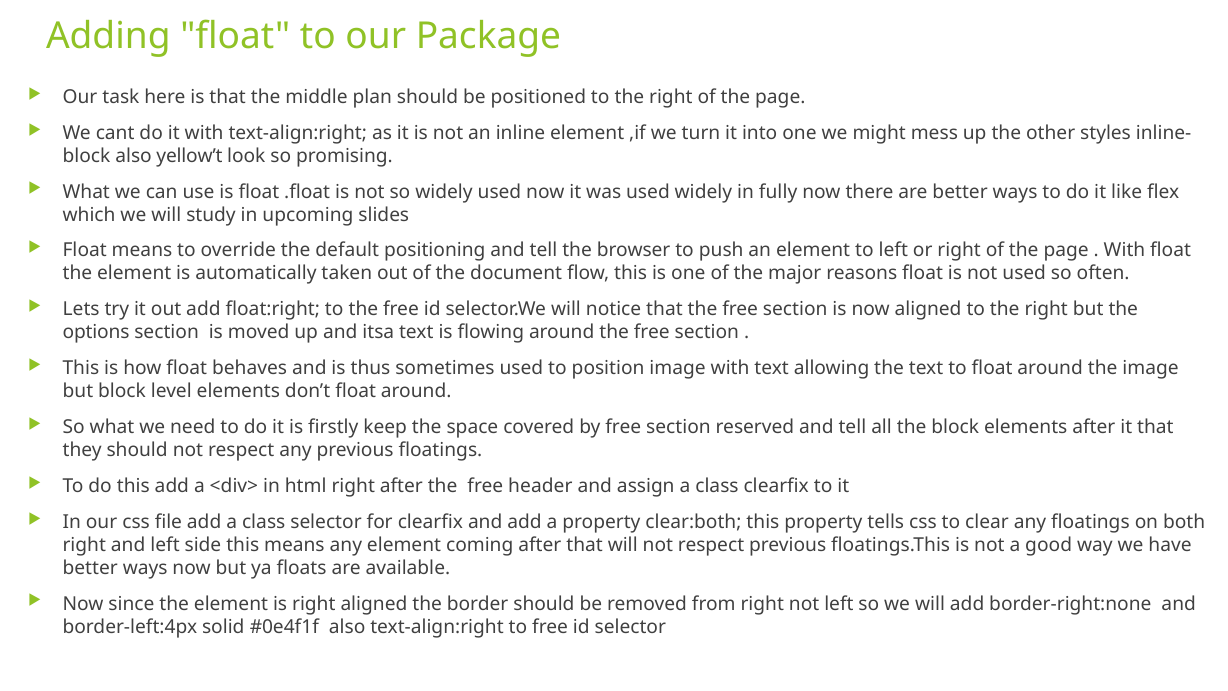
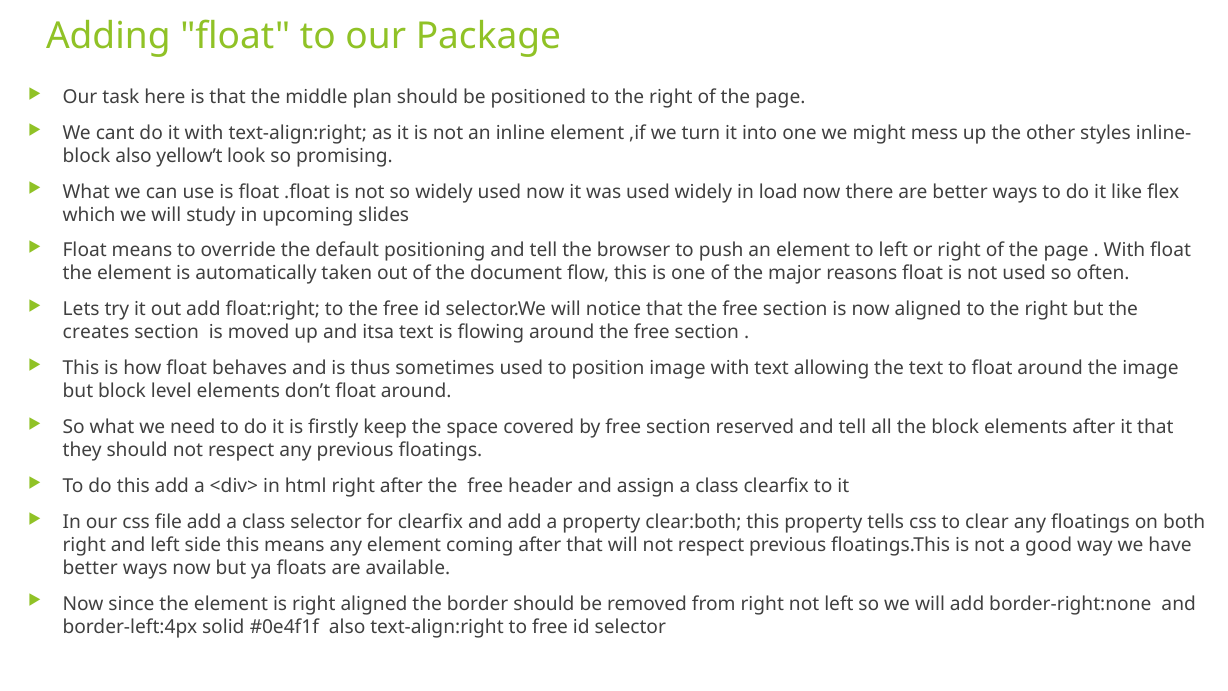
fully: fully -> load
options: options -> creates
